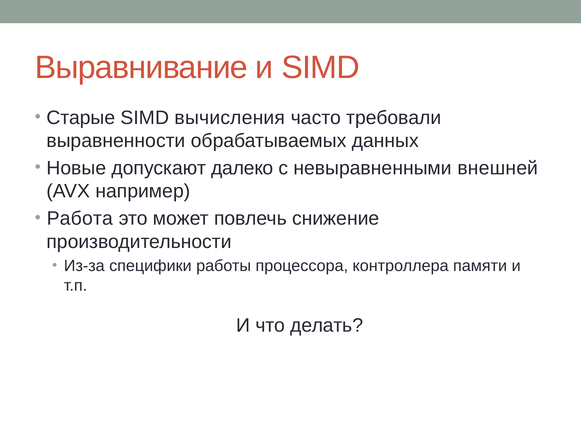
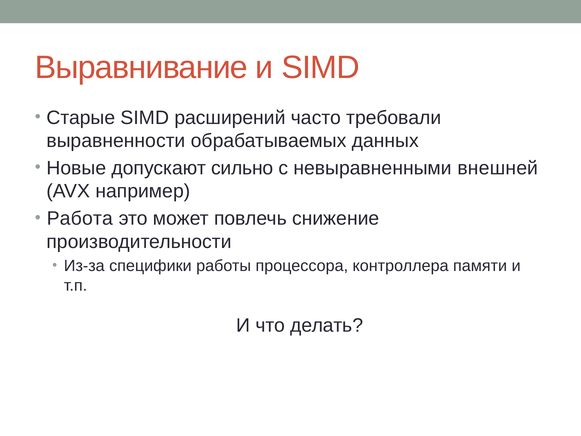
вычисления: вычисления -> расширений
далеко: далеко -> сильно
